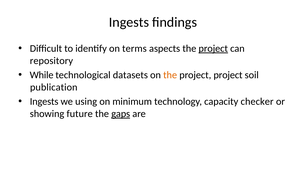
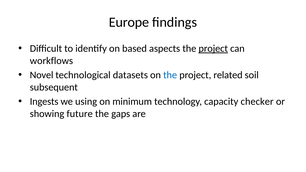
Ingests at (129, 22): Ingests -> Europe
terms: terms -> based
repository: repository -> workflows
While: While -> Novel
the at (170, 75) colour: orange -> blue
project project: project -> related
publication: publication -> subsequent
gaps underline: present -> none
